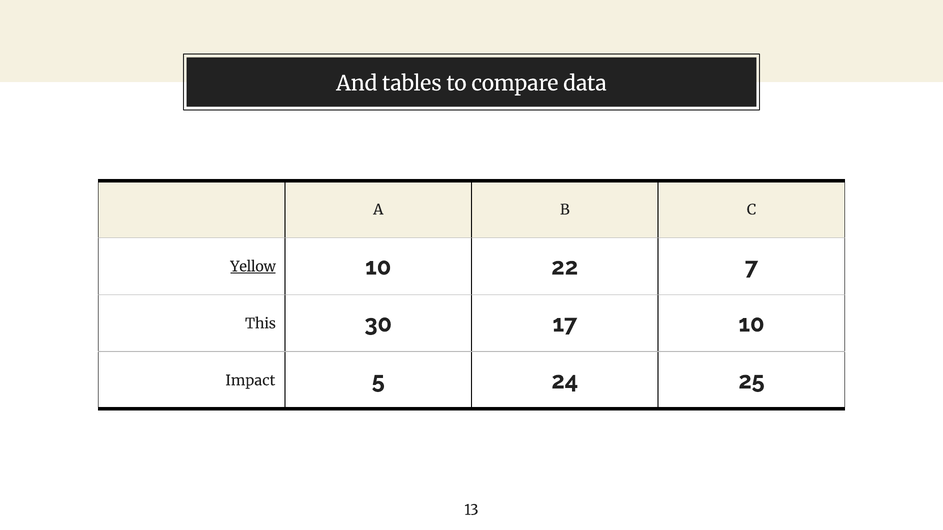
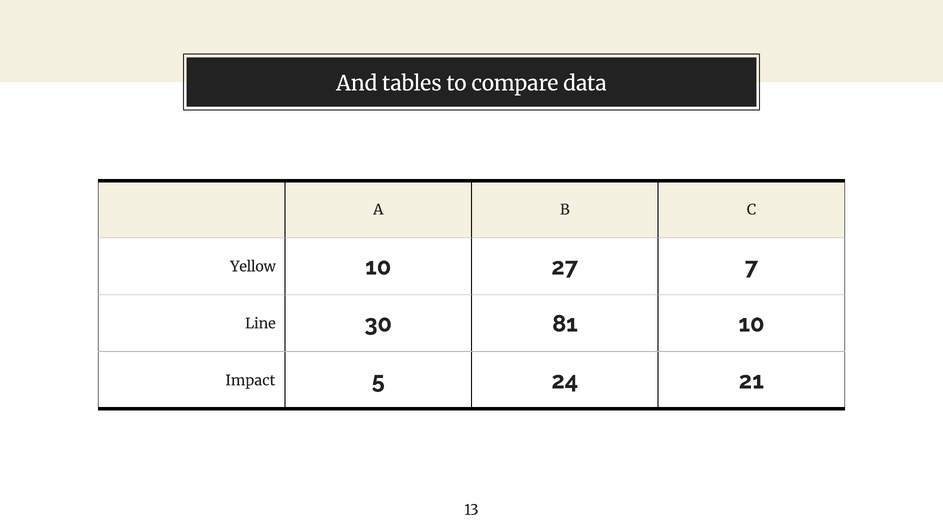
Yellow underline: present -> none
22: 22 -> 27
This: This -> Line
17: 17 -> 81
25: 25 -> 21
